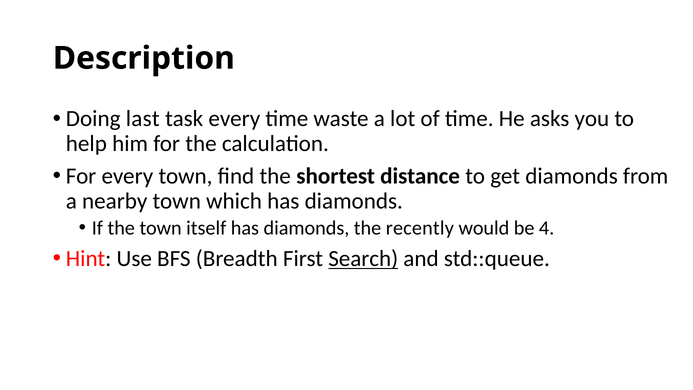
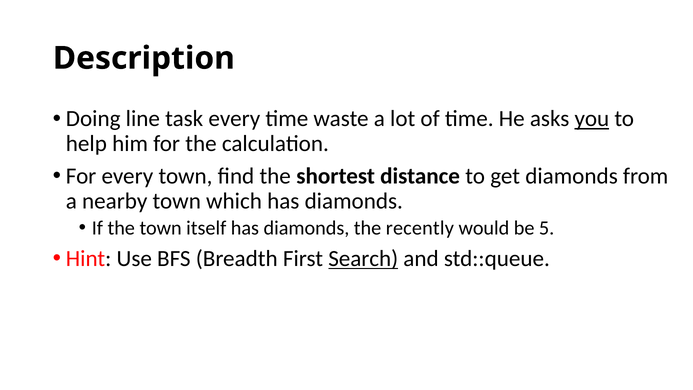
last: last -> line
you underline: none -> present
4: 4 -> 5
